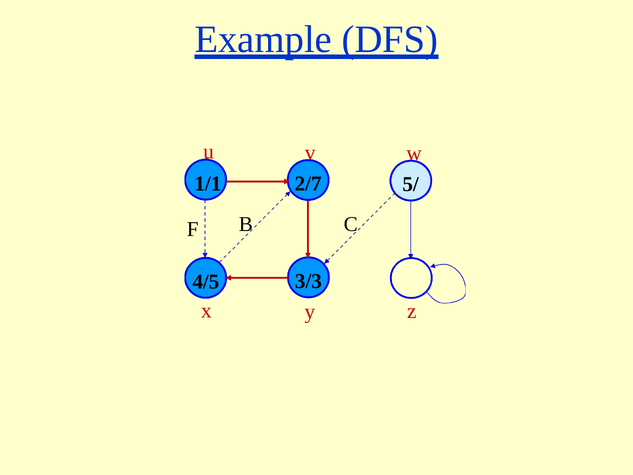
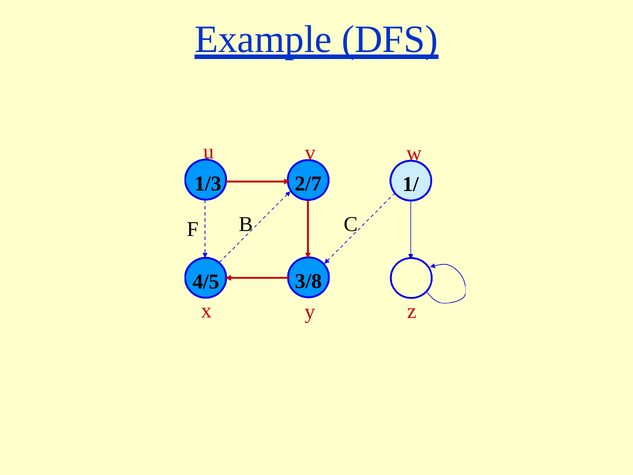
1/1: 1/1 -> 1/3
5/: 5/ -> 1/
3/3: 3/3 -> 3/8
